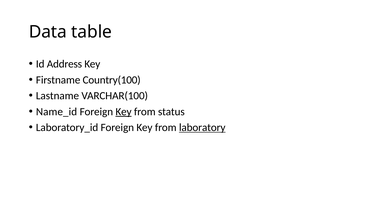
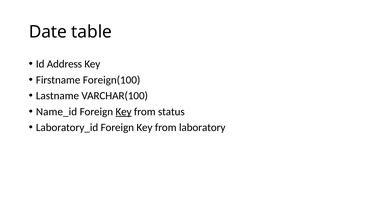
Data: Data -> Date
Country(100: Country(100 -> Foreign(100
laboratory underline: present -> none
